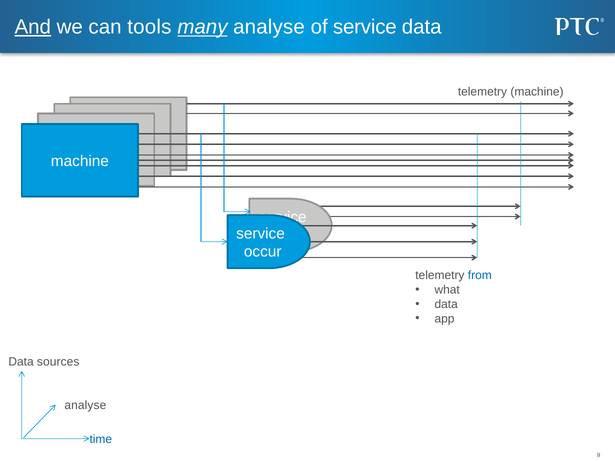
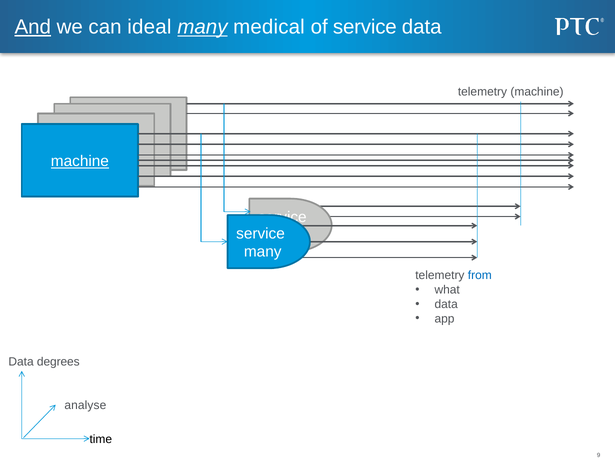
tools: tools -> ideal
many analyse: analyse -> medical
machine at (80, 161) underline: none -> present
occur at (263, 252): occur -> many
sources: sources -> degrees
time colour: blue -> black
